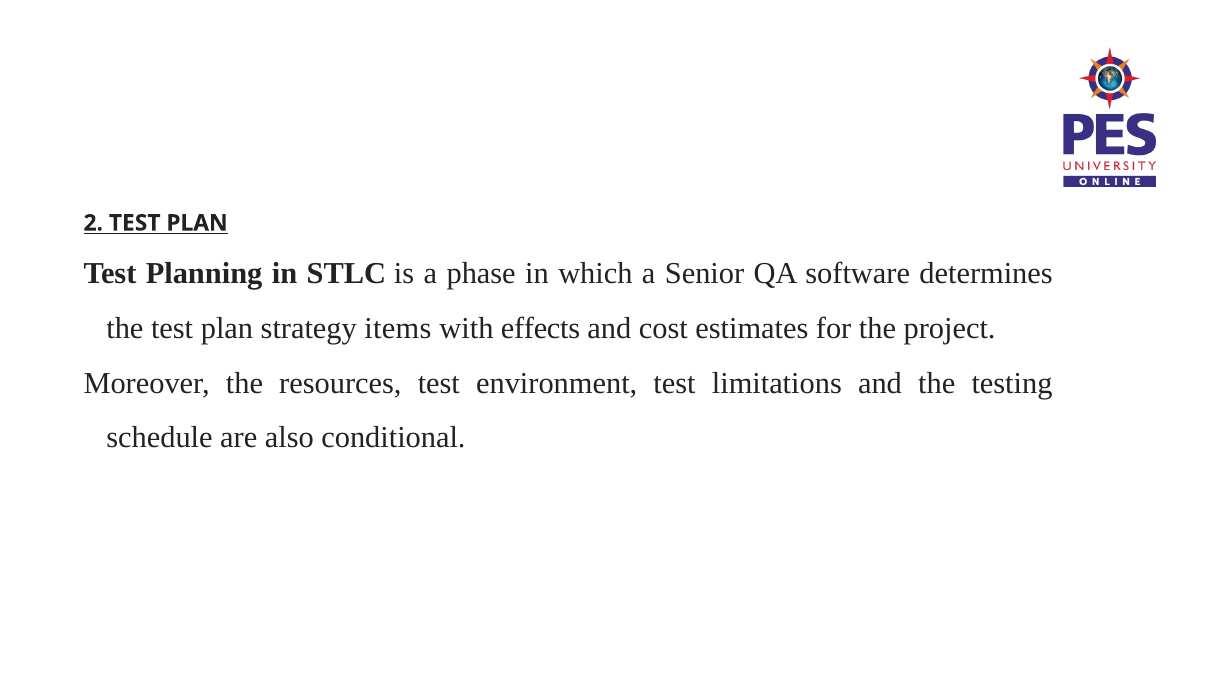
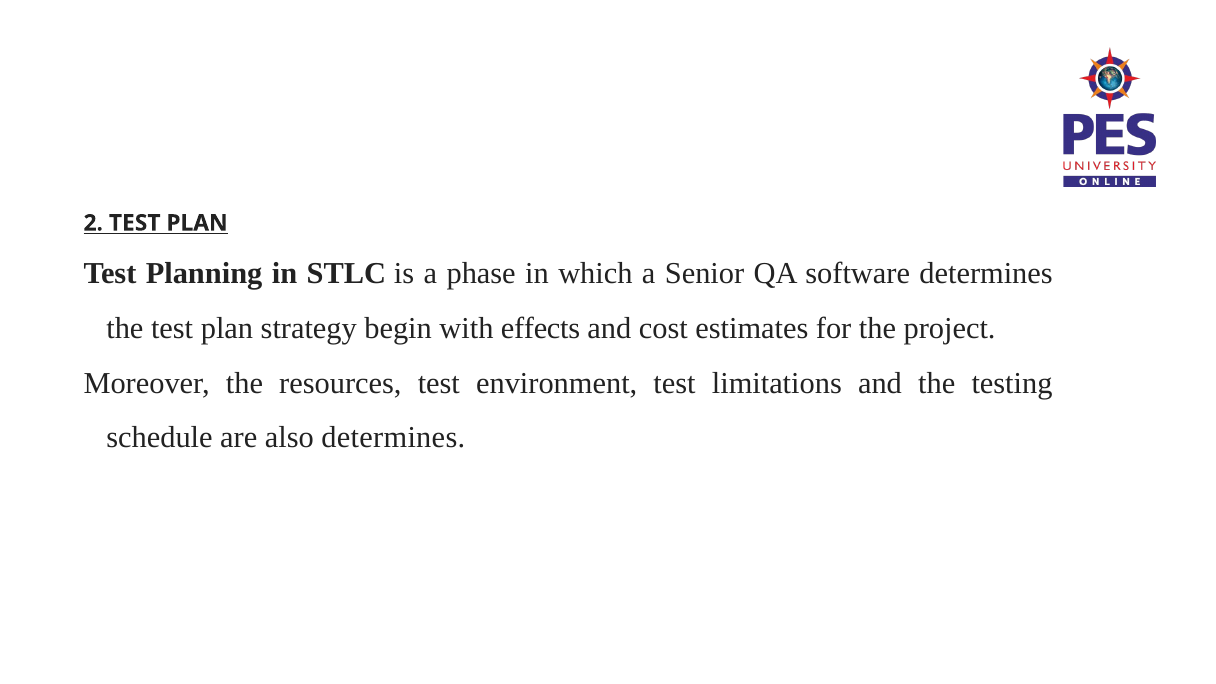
items: items -> begin
also conditional: conditional -> determines
